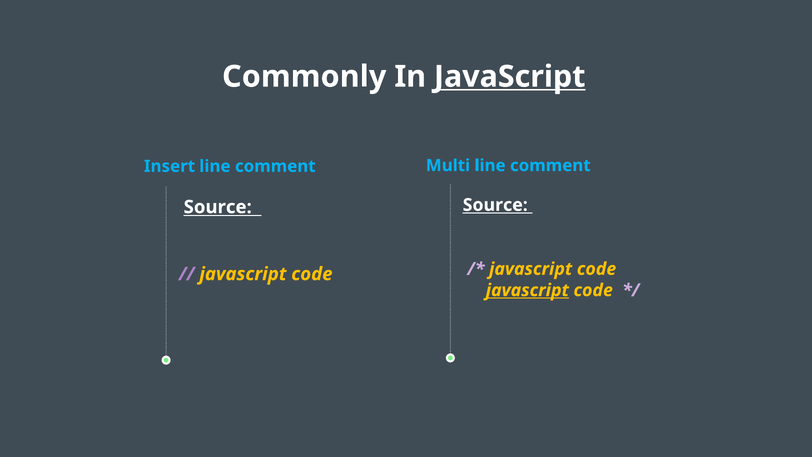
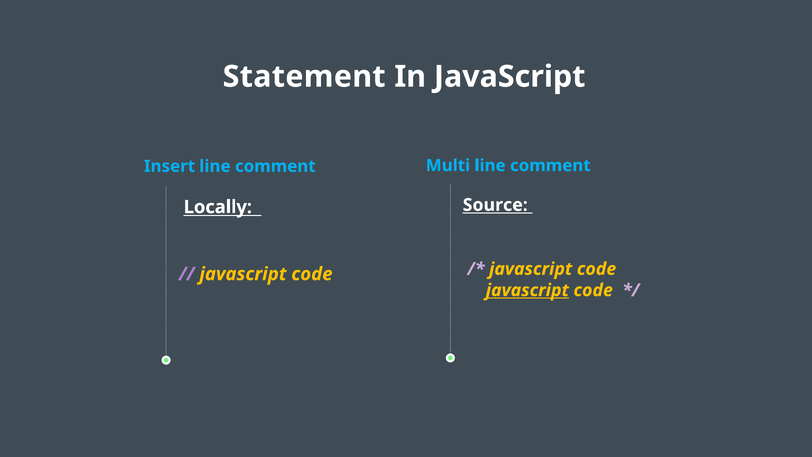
Commonly: Commonly -> Statement
JavaScript at (510, 77) underline: present -> none
Source at (218, 207): Source -> Locally
